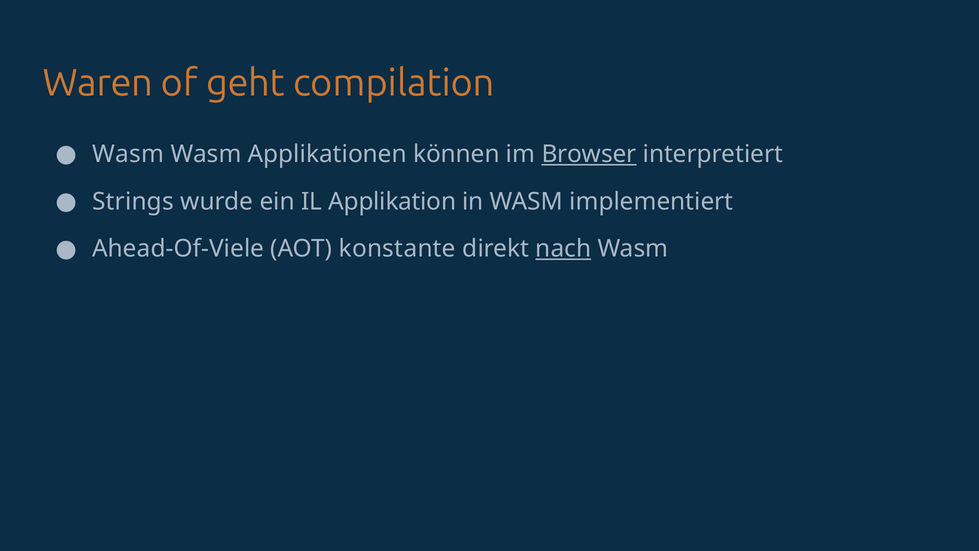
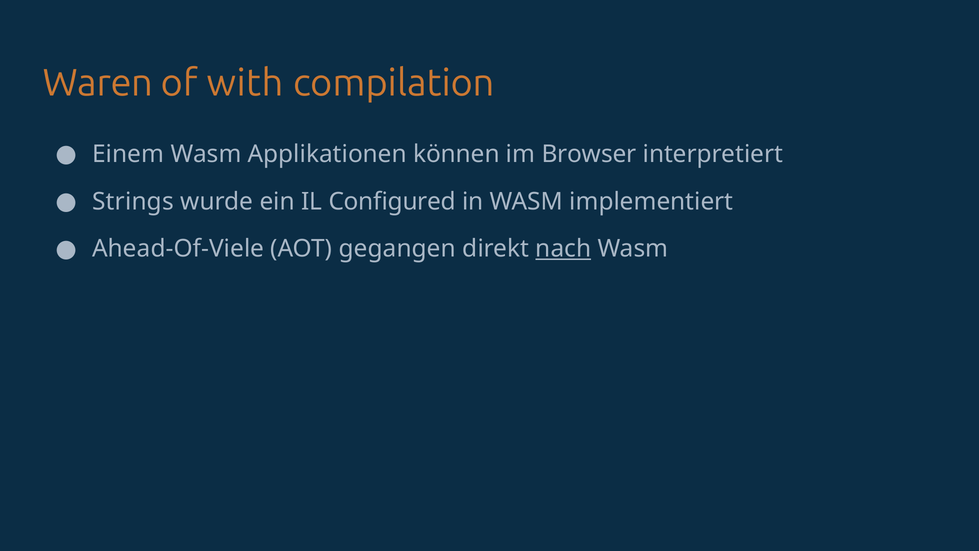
geht: geht -> with
Wasm at (128, 154): Wasm -> Einem
Browser underline: present -> none
Applikation: Applikation -> Configured
konstante: konstante -> gegangen
